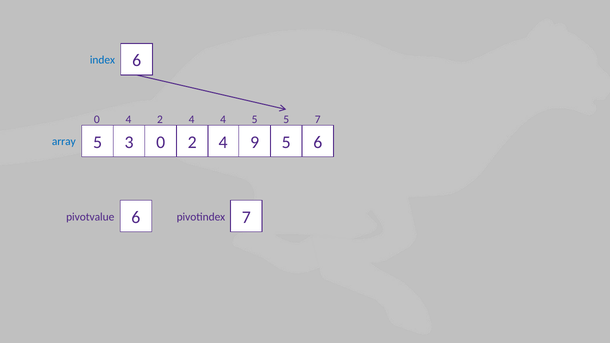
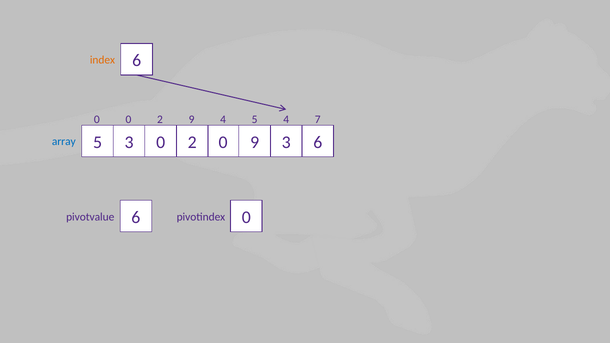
index colour: blue -> orange
4 at (128, 119): 4 -> 0
2 4: 4 -> 9
5 5: 5 -> 4
3 0 4: 4 -> 0
9 5: 5 -> 3
pivotvalue 7: 7 -> 0
